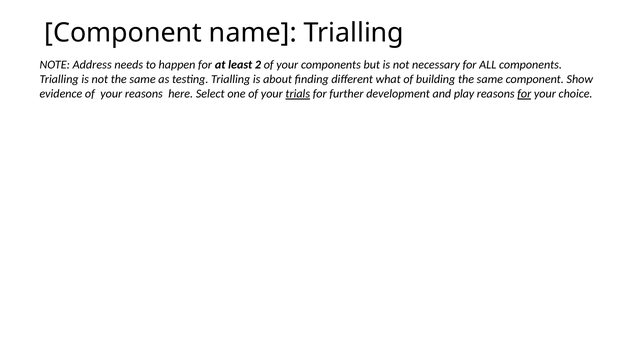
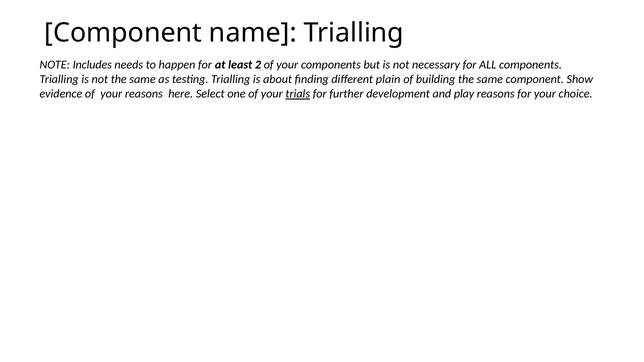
Address: Address -> Includes
what: what -> plain
for at (524, 94) underline: present -> none
